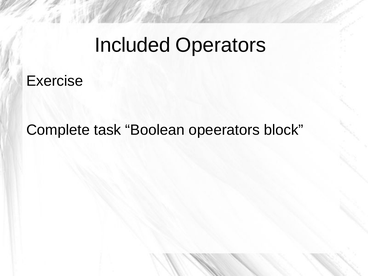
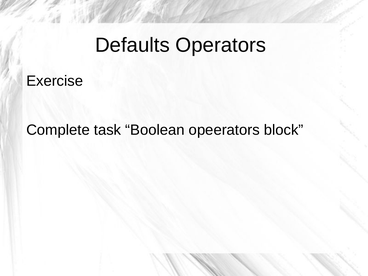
Included: Included -> Defaults
